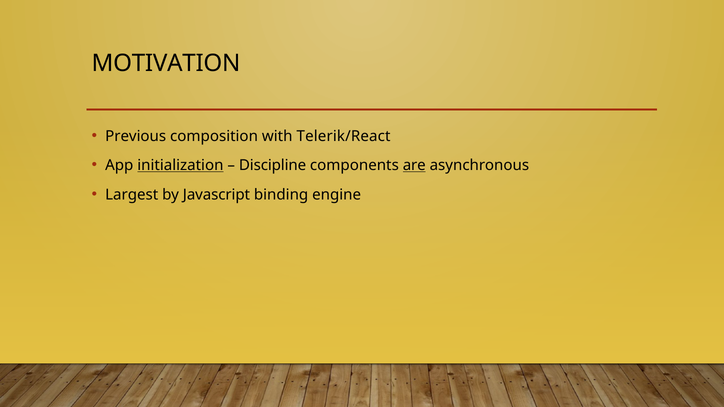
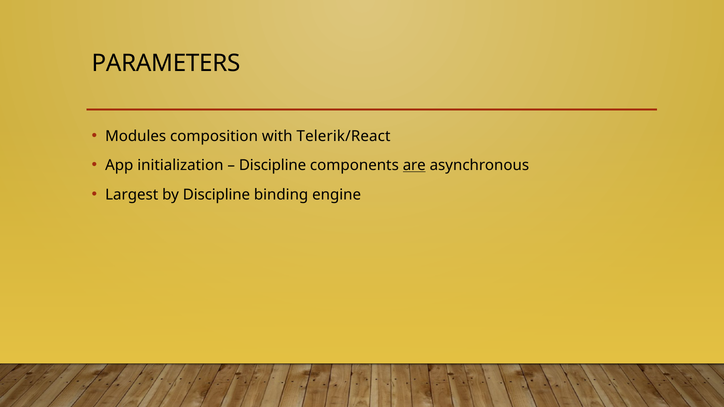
MOTIVATION: MOTIVATION -> PARAMETERS
Previous: Previous -> Modules
initialization underline: present -> none
by Javascript: Javascript -> Discipline
